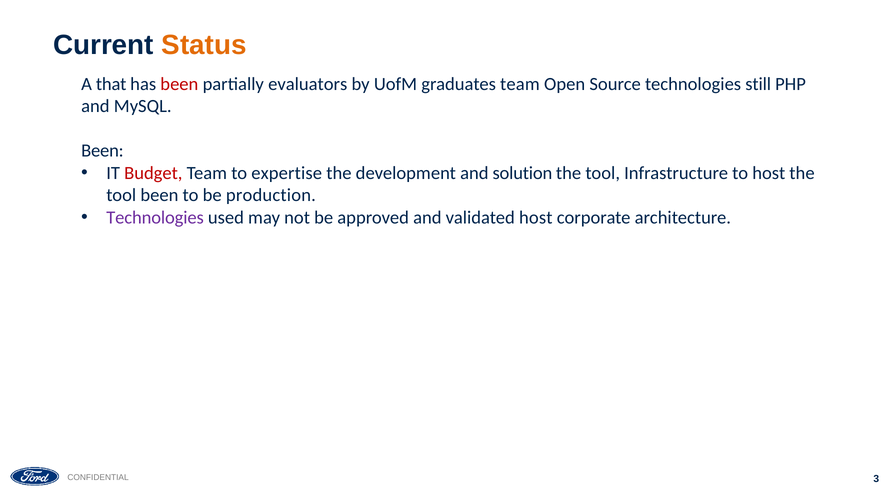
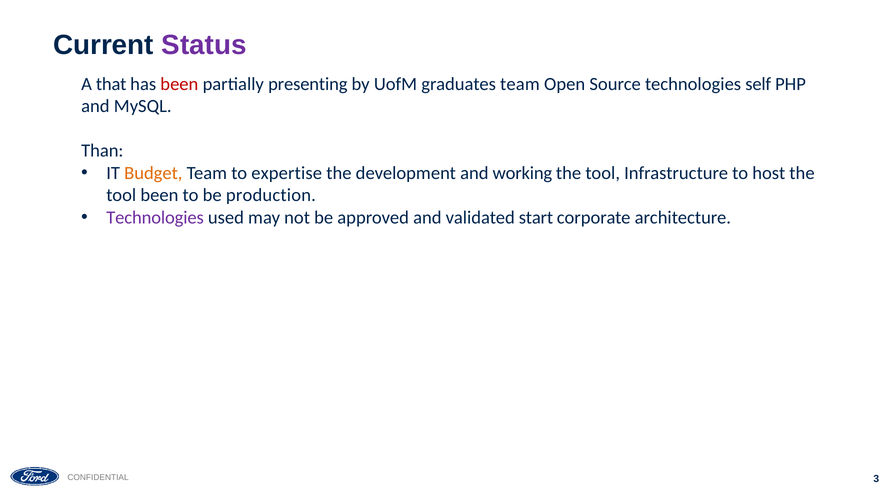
Status colour: orange -> purple
evaluators: evaluators -> presenting
still: still -> self
Been at (102, 151): Been -> Than
Budget colour: red -> orange
solution: solution -> working
validated host: host -> start
